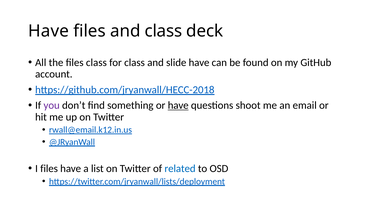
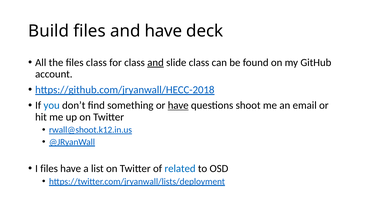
Have at (49, 31): Have -> Build
and class: class -> have
and at (156, 63) underline: none -> present
slide have: have -> class
you colour: purple -> blue
rwall@email.k12.in.us: rwall@email.k12.in.us -> rwall@shoot.k12.in.us
